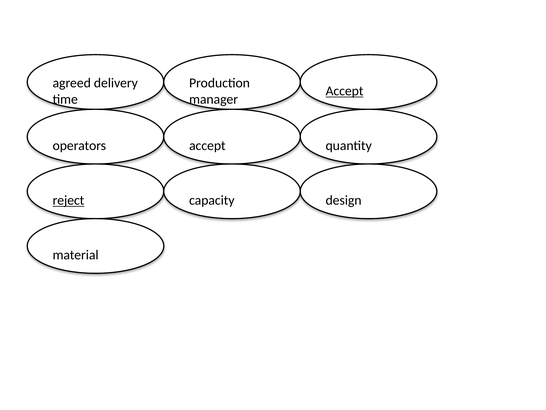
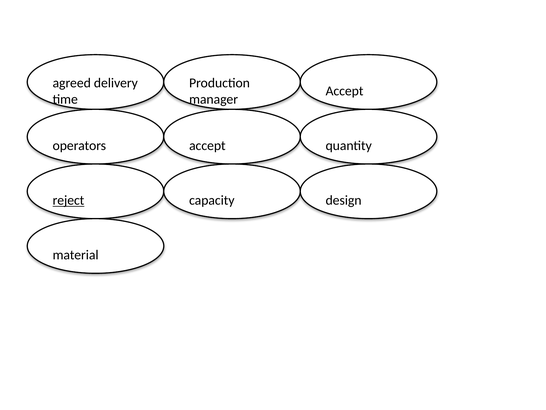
Accept at (345, 91) underline: present -> none
